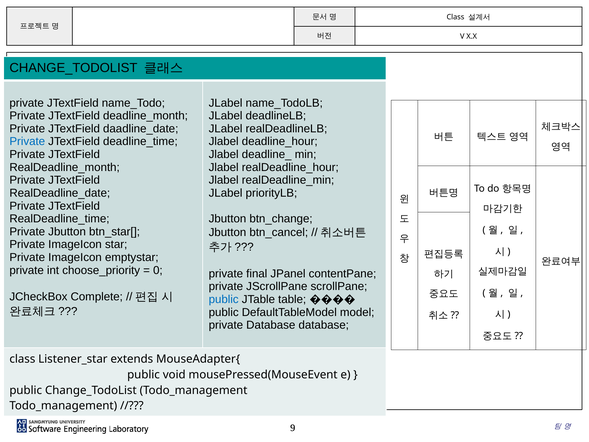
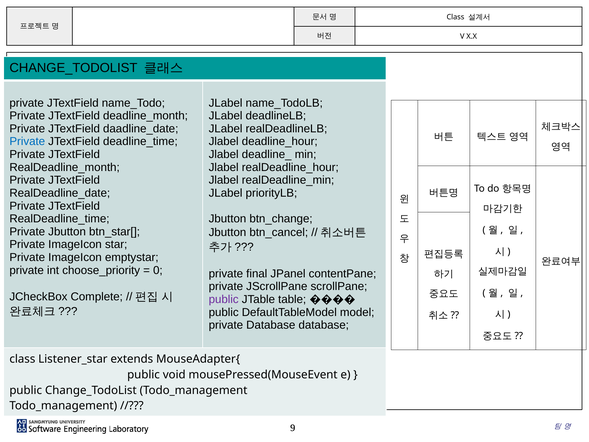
public at (224, 299) colour: blue -> purple
